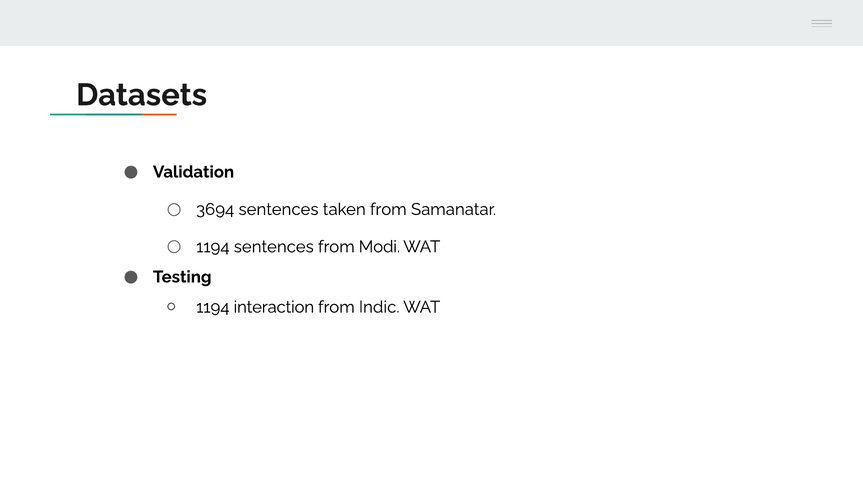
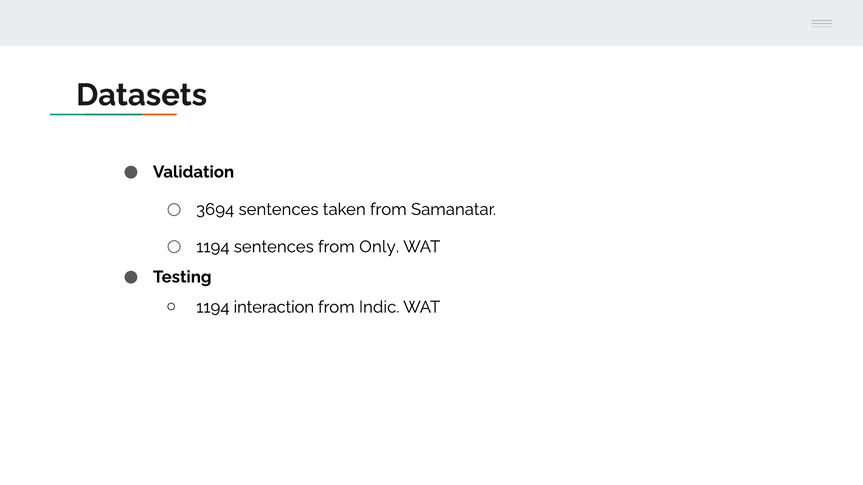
Modi: Modi -> Only
